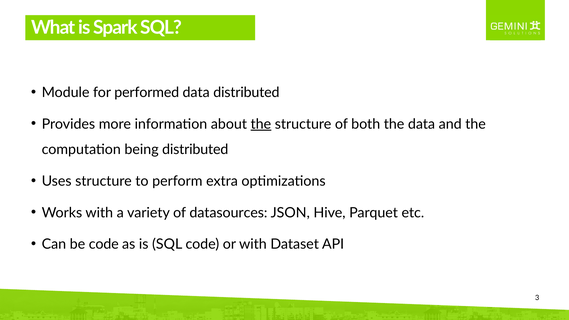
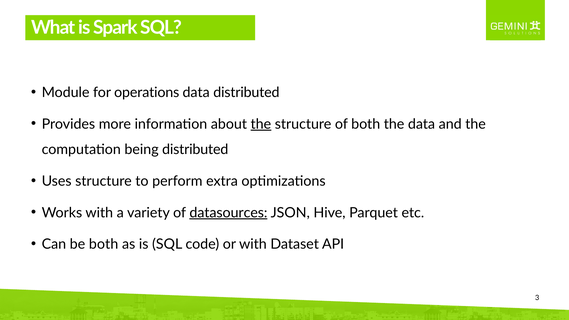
performed: performed -> operations
datasources underline: none -> present
be code: code -> both
